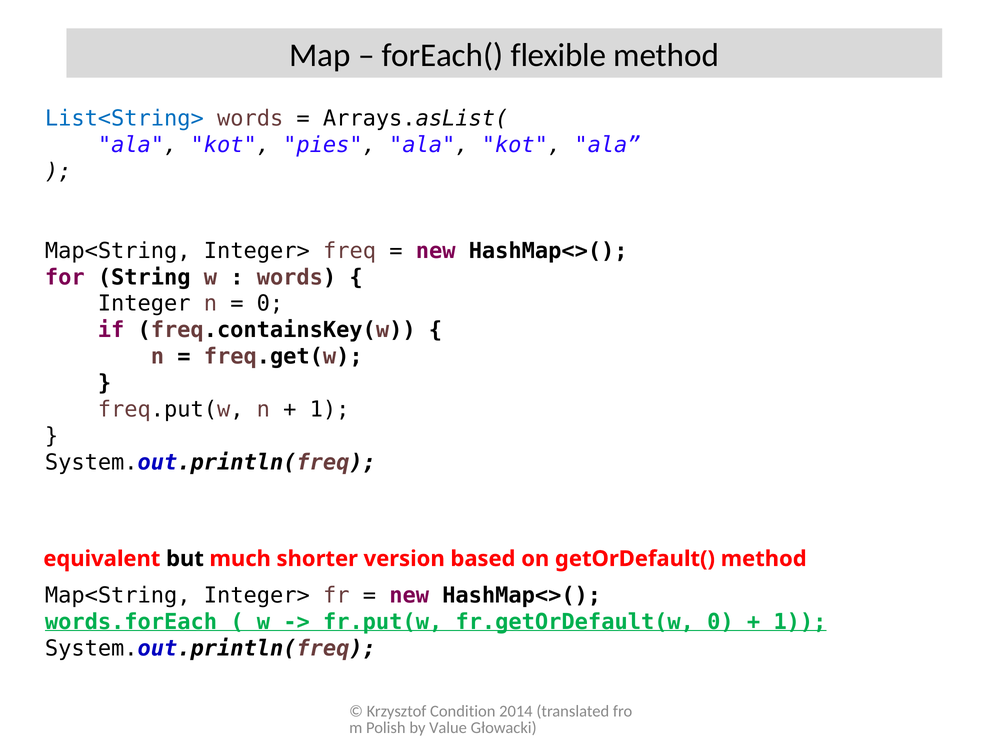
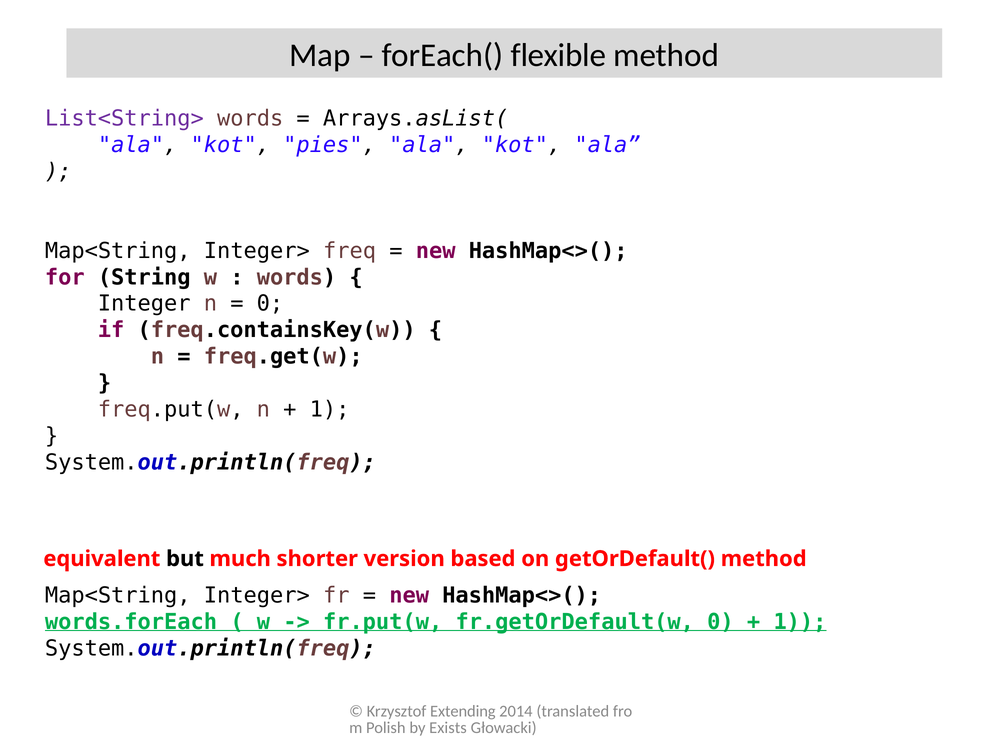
List<String> colour: blue -> purple
Condition: Condition -> Extending
Value: Value -> Exists
